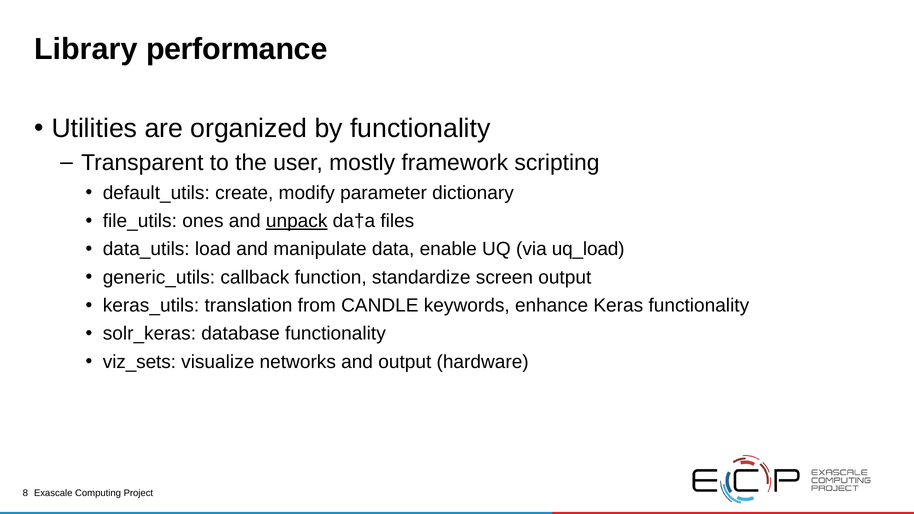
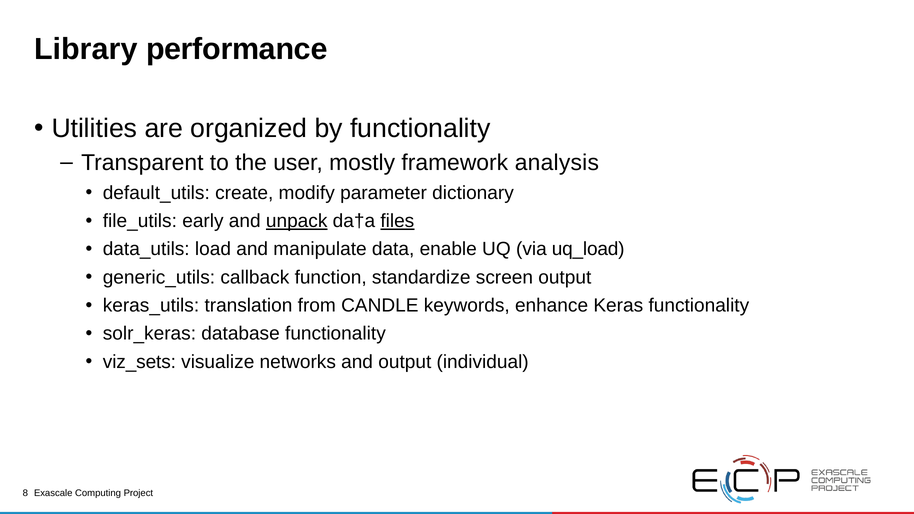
scripting: scripting -> analysis
ones: ones -> early
files underline: none -> present
hardware: hardware -> individual
